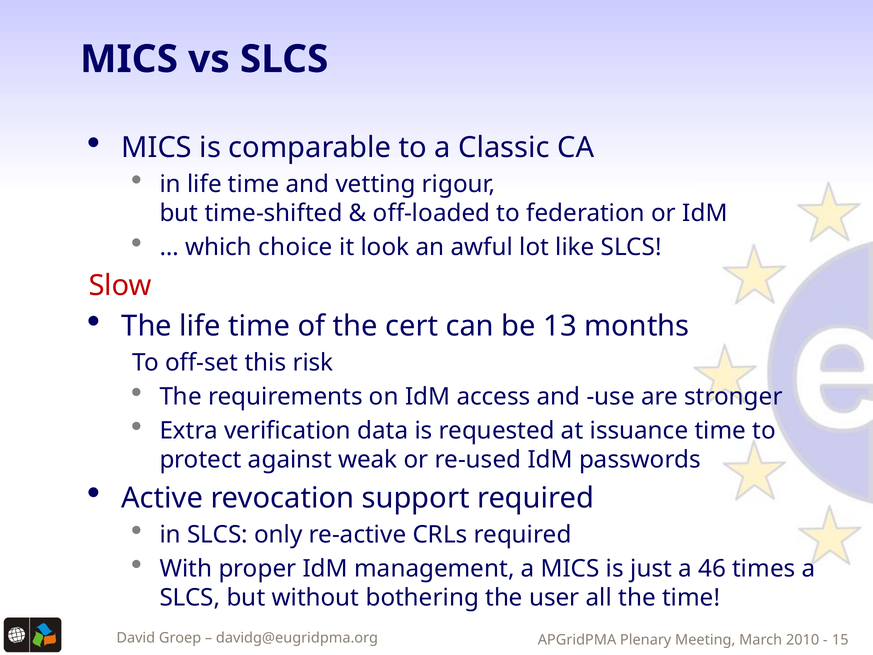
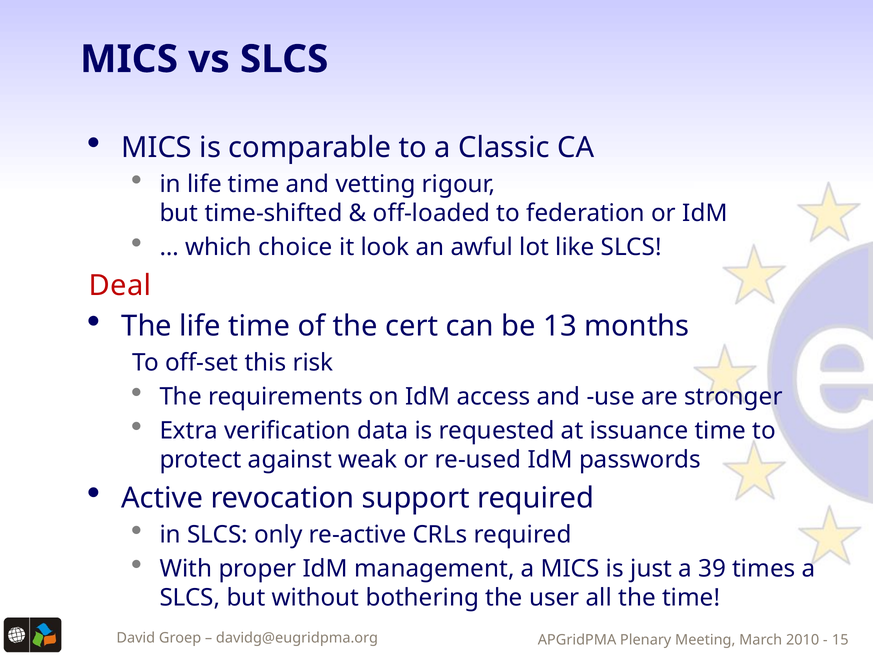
Slow: Slow -> Deal
46: 46 -> 39
